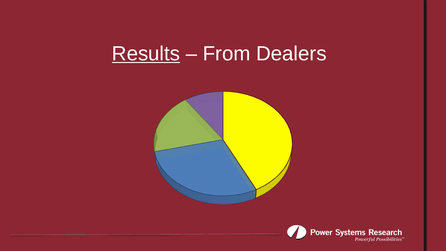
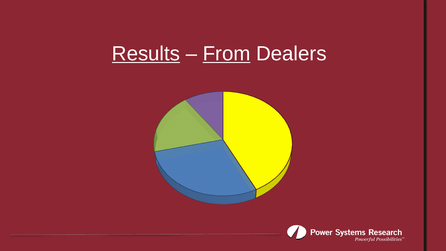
From underline: none -> present
